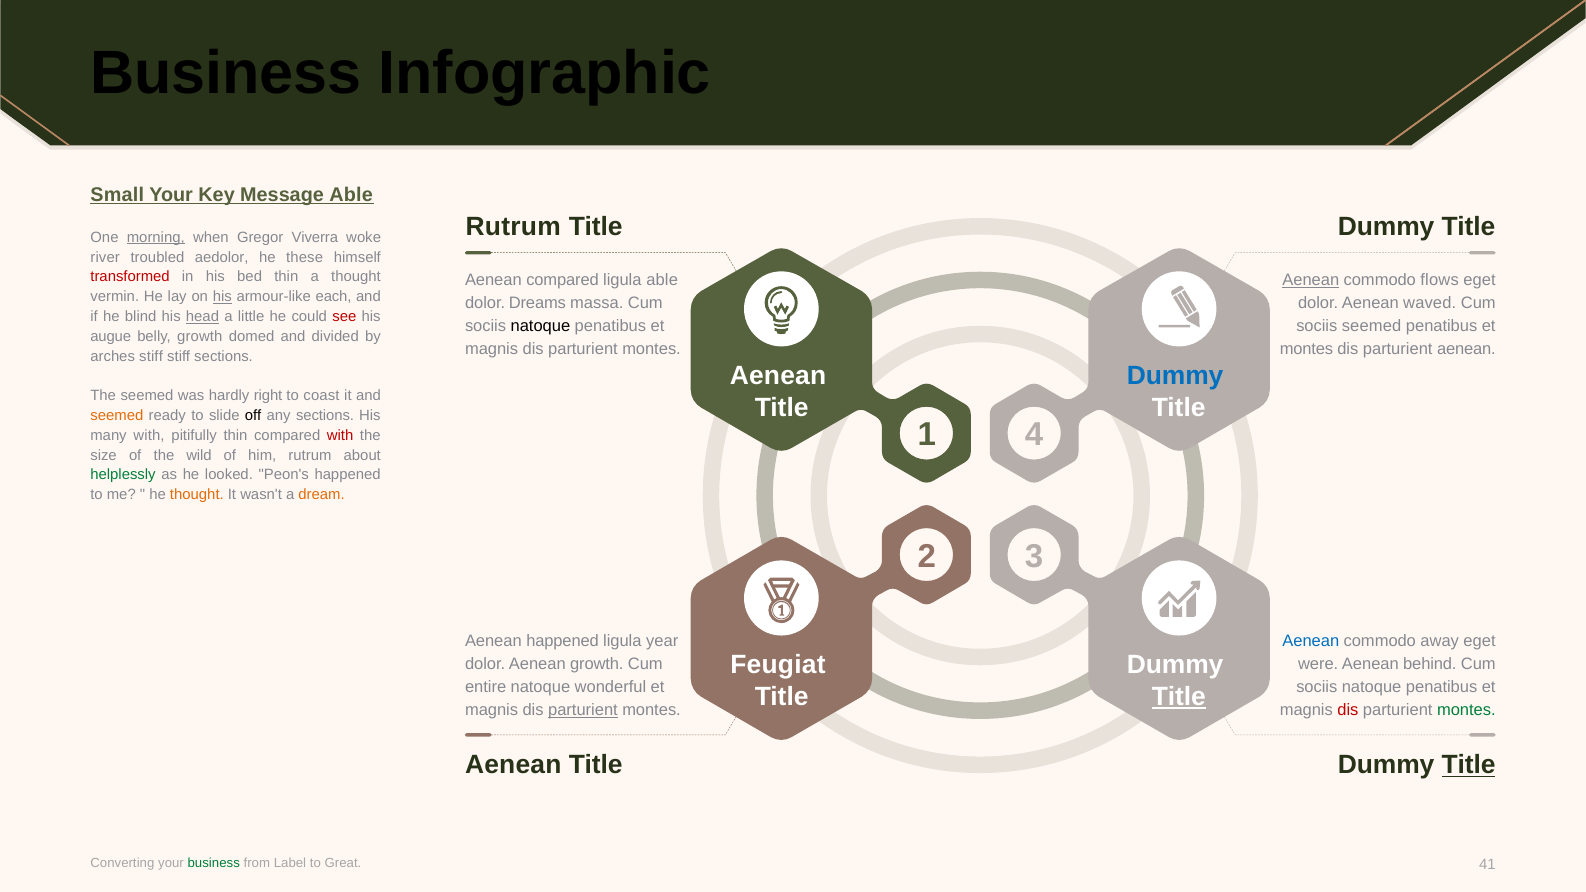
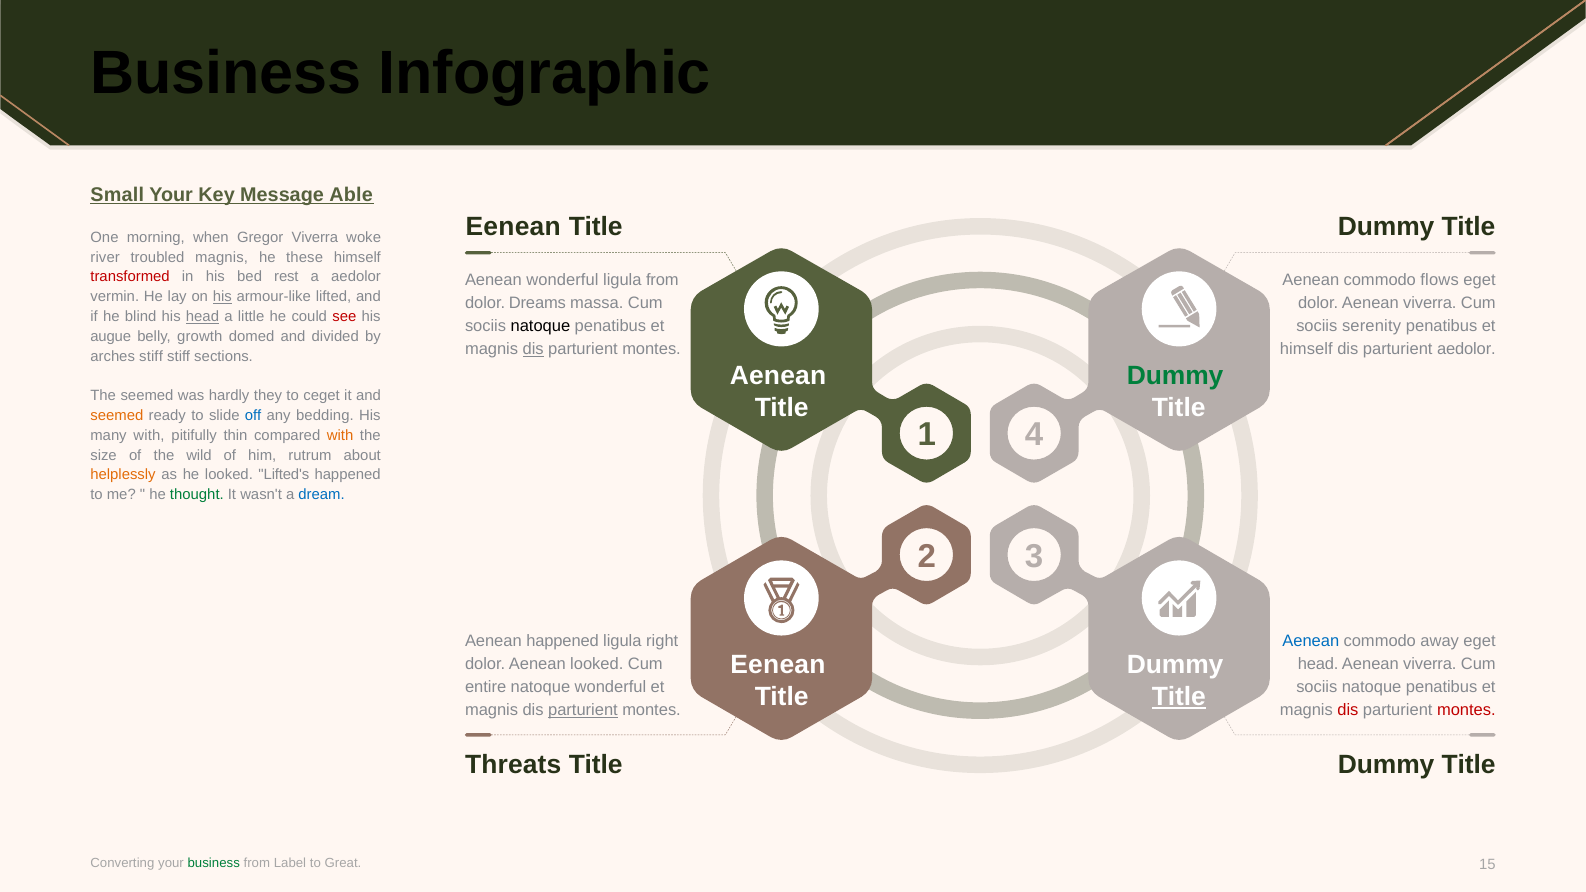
Rutrum at (513, 227): Rutrum -> Eenean
morning underline: present -> none
troubled aedolor: aedolor -> magnis
bed thin: thin -> rest
a thought: thought -> aedolor
Aenean compared: compared -> wonderful
ligula able: able -> from
Aenean at (1311, 280) underline: present -> none
each: each -> lifted
dolor Aenean waved: waved -> viverra
sociis seemed: seemed -> serenity
dis at (533, 349) underline: none -> present
montes at (1306, 349): montes -> himself
parturient aenean: aenean -> aedolor
Dummy at (1175, 376) colour: blue -> green
right: right -> they
coast: coast -> ceget
off colour: black -> blue
any sections: sections -> bedding
with at (340, 436) colour: red -> orange
helplessly colour: green -> orange
Peon's: Peon's -> Lifted's
thought at (197, 495) colour: orange -> green
dream colour: orange -> blue
year: year -> right
Feugiat at (778, 665): Feugiat -> Eenean
Aenean growth: growth -> looked
were at (1318, 664): were -> head
behind at (1430, 664): behind -> viverra
montes at (1466, 710) colour: green -> red
Aenean at (513, 765): Aenean -> Threats
Title at (1469, 765) underline: present -> none
41: 41 -> 15
